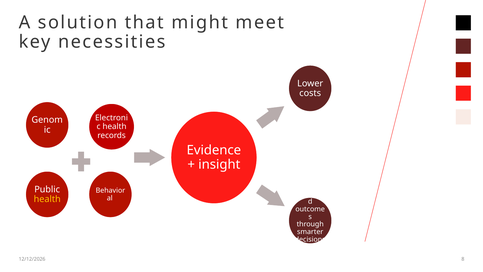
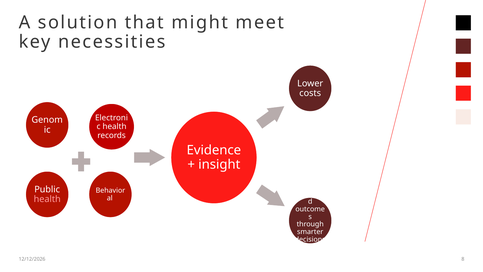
health at (47, 199) colour: yellow -> pink
